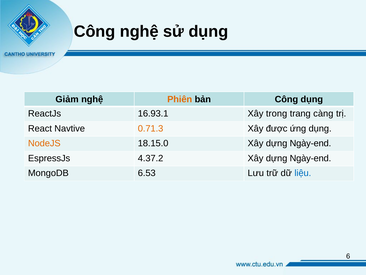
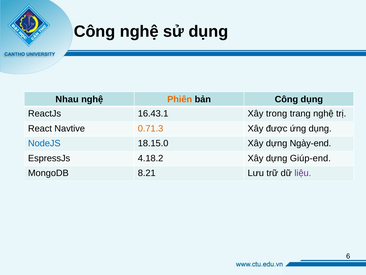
Giảm: Giảm -> Nhau
16.93.1: 16.93.1 -> 16.43.1
trang càng: càng -> nghệ
NodeJS colour: orange -> blue
4.37.2: 4.37.2 -> 4.18.2
Ngày-end at (310, 158): Ngày-end -> Giúp-end
6.53: 6.53 -> 8.21
liệu colour: blue -> purple
